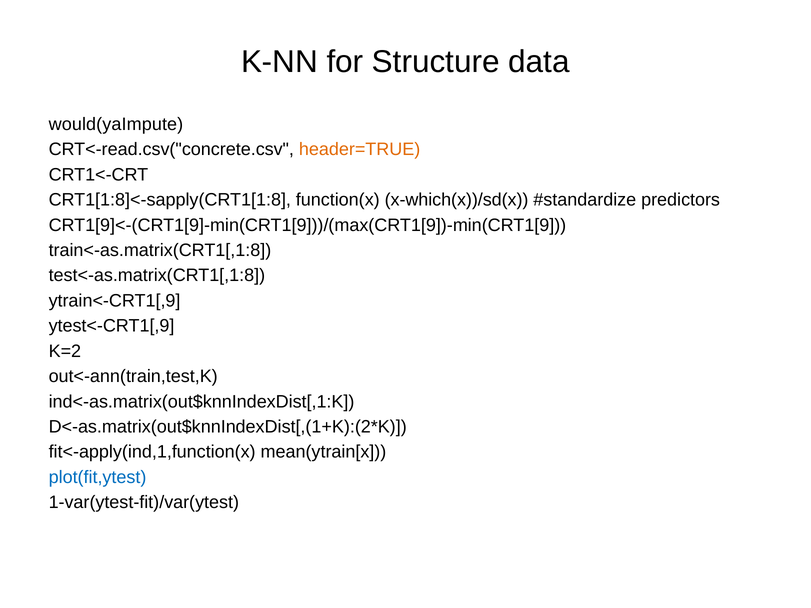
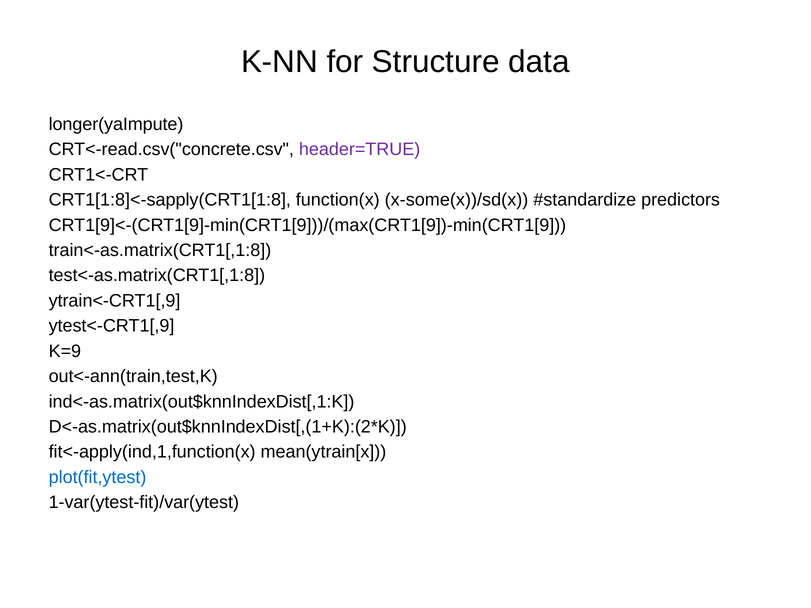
would(yaImpute: would(yaImpute -> longer(yaImpute
header=TRUE colour: orange -> purple
x-which(x))/sd(x: x-which(x))/sd(x -> x-some(x))/sd(x
K=2: K=2 -> K=9
